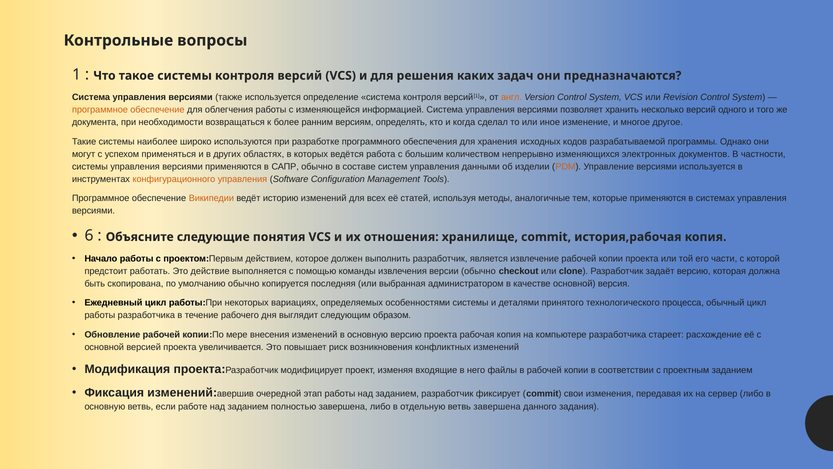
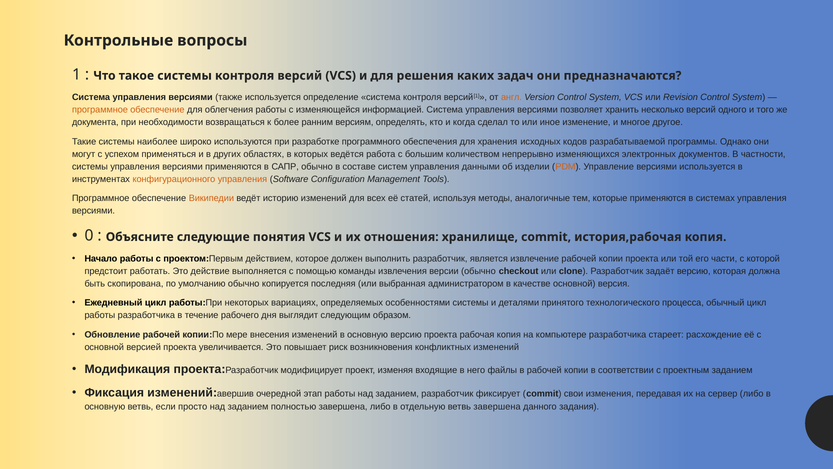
6: 6 -> 0
работе: работе -> просто
